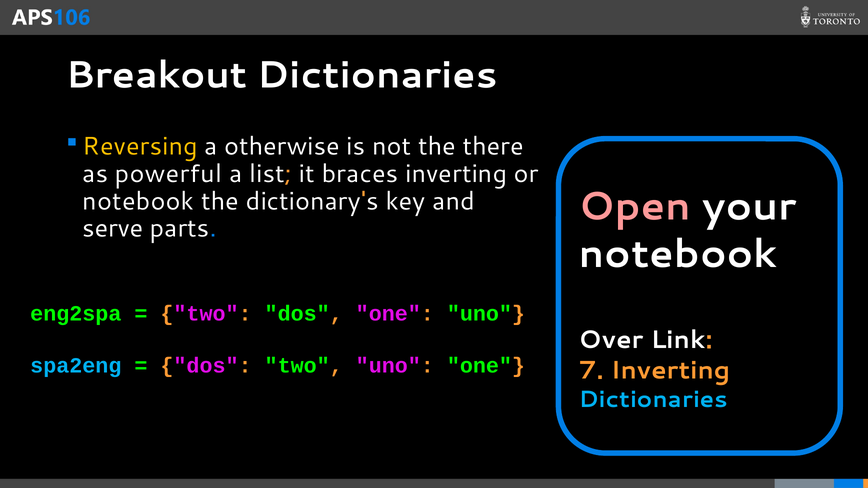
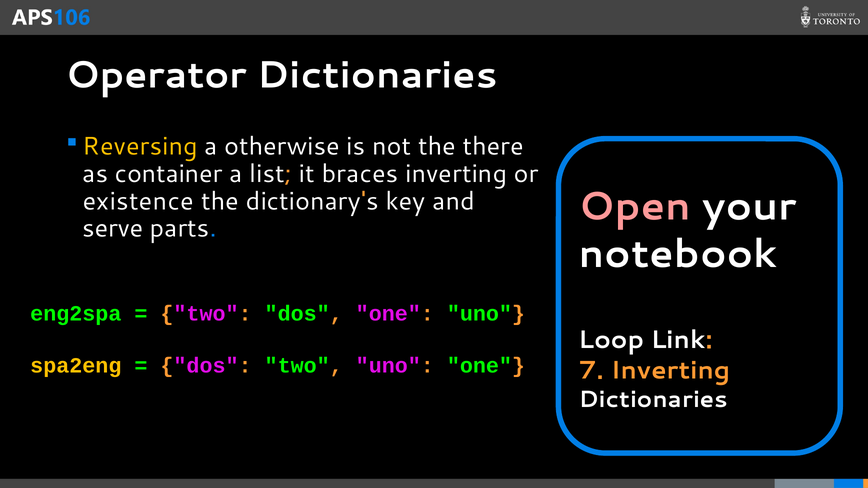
Breakout: Breakout -> Operator
powerful: powerful -> container
notebook at (138, 201): notebook -> existence
Over: Over -> Loop
spa2eng colour: light blue -> yellow
Dictionaries at (653, 400) colour: light blue -> white
